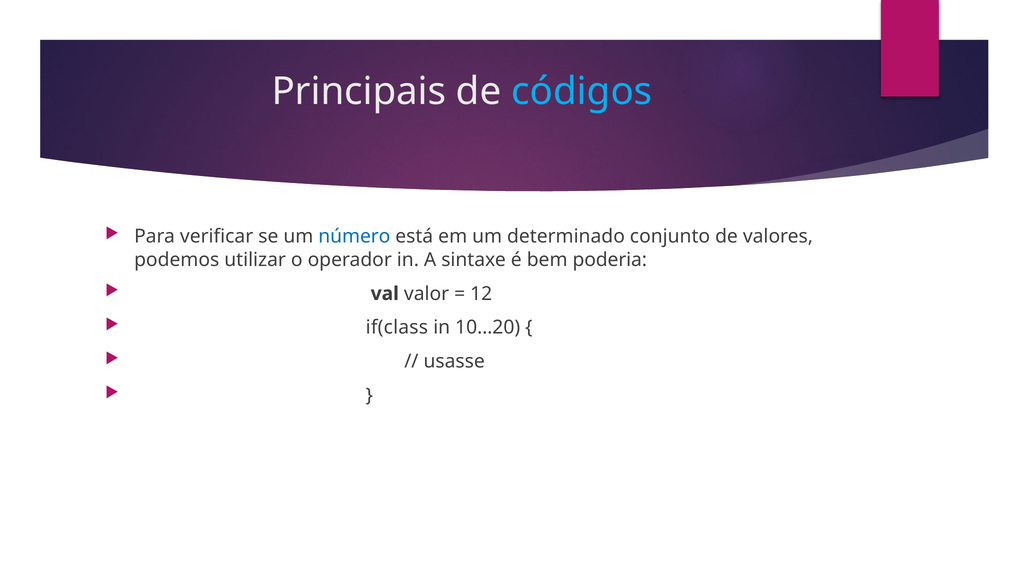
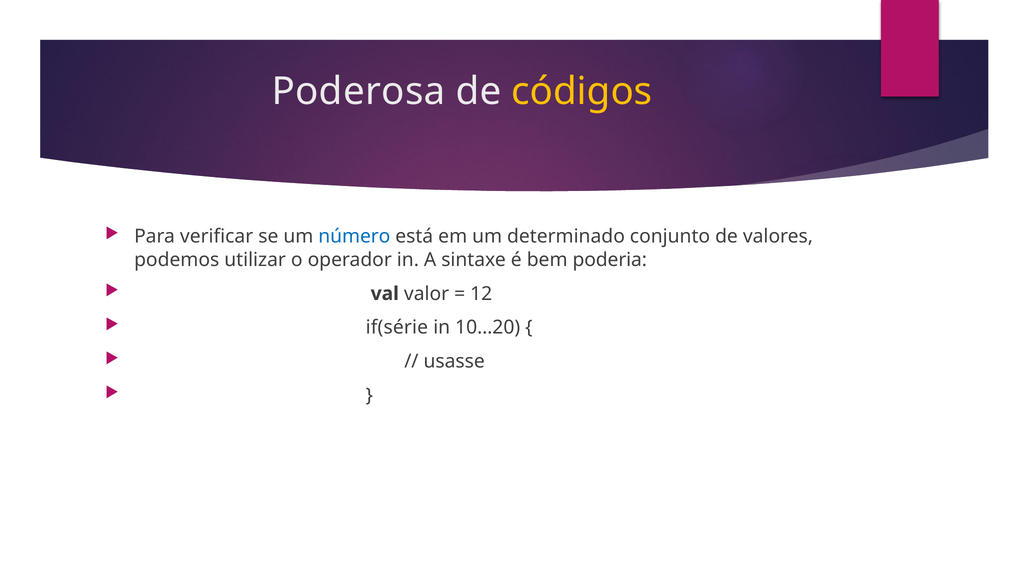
Principais: Principais -> Poderosa
códigos colour: light blue -> yellow
if(class: if(class -> if(série
